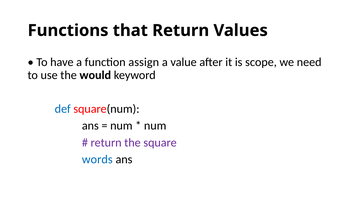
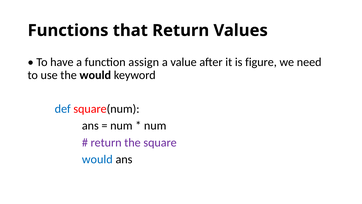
scope: scope -> figure
words at (97, 159): words -> would
